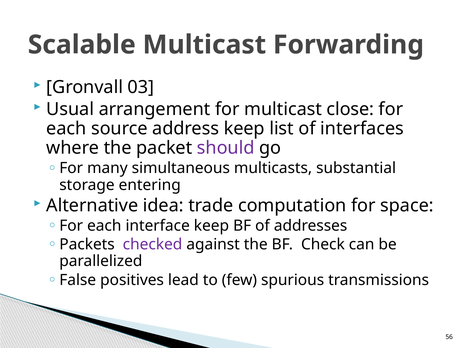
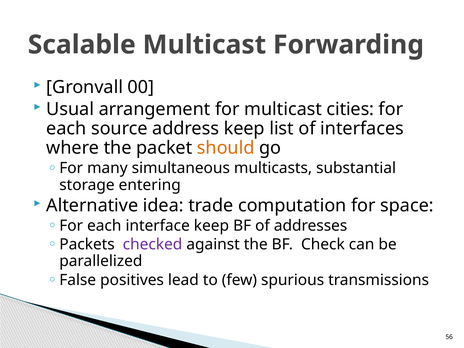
03: 03 -> 00
close: close -> cities
should colour: purple -> orange
